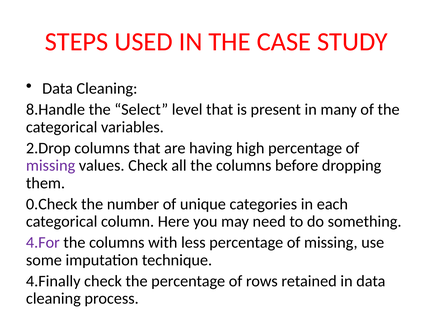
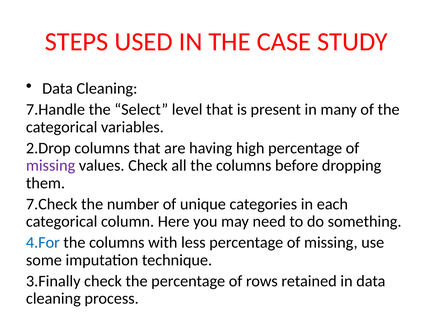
8.Handle: 8.Handle -> 7.Handle
0.Check: 0.Check -> 7.Check
4.For colour: purple -> blue
4.Finally: 4.Finally -> 3.Finally
